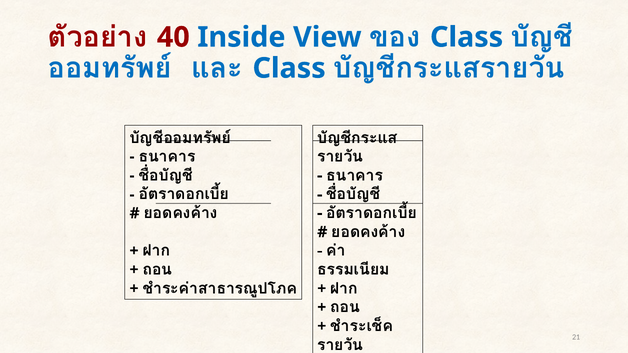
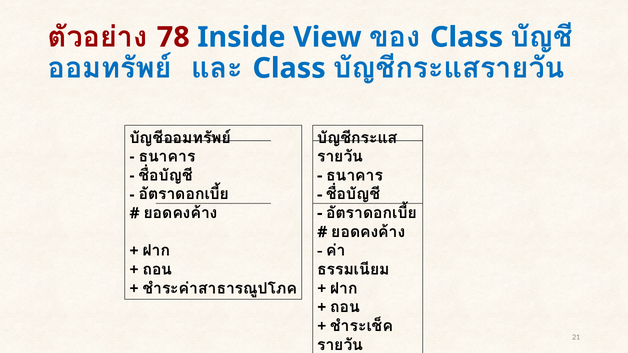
40: 40 -> 78
